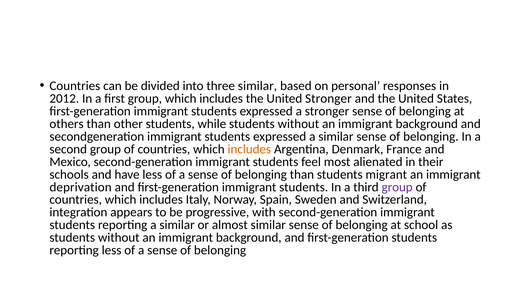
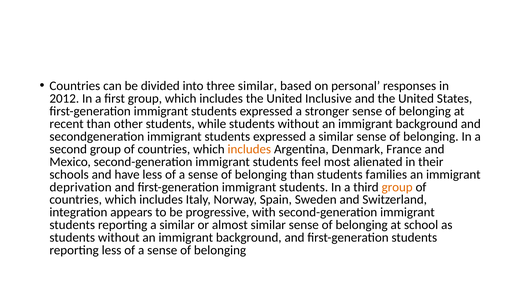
United Stronger: Stronger -> Inclusive
others: others -> recent
migrant: migrant -> families
group at (397, 187) colour: purple -> orange
